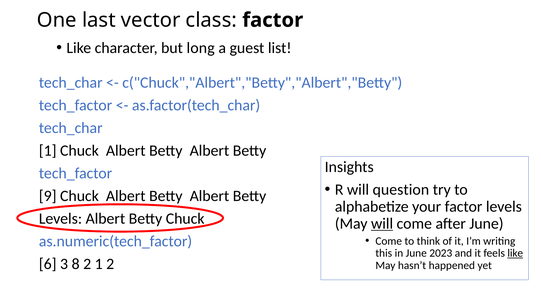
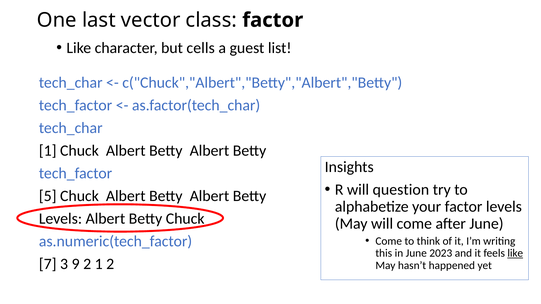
long: long -> cells
9: 9 -> 5
will at (382, 224) underline: present -> none
6: 6 -> 7
8: 8 -> 9
